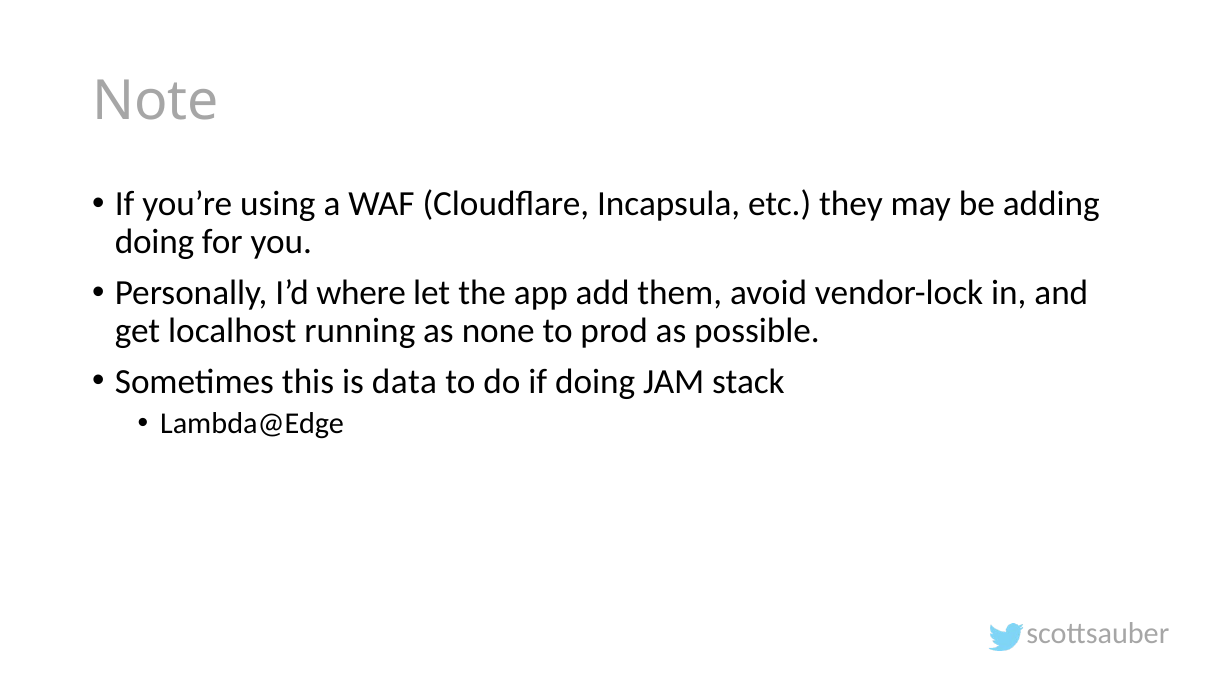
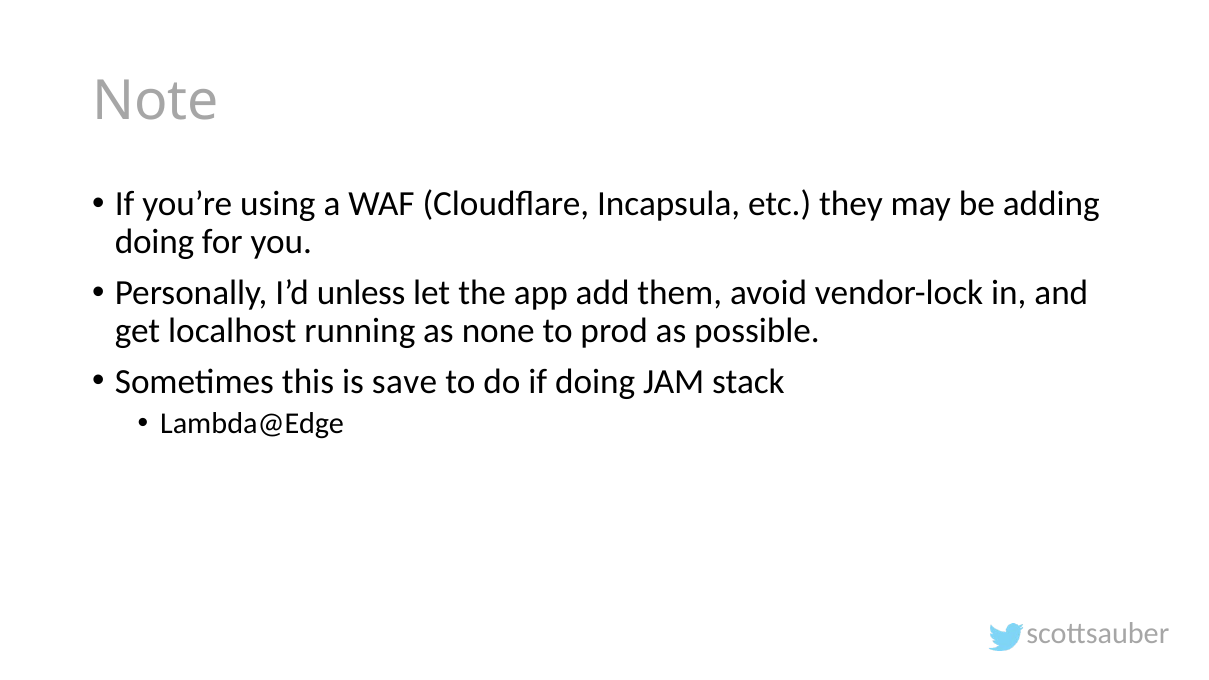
where: where -> unless
data: data -> save
